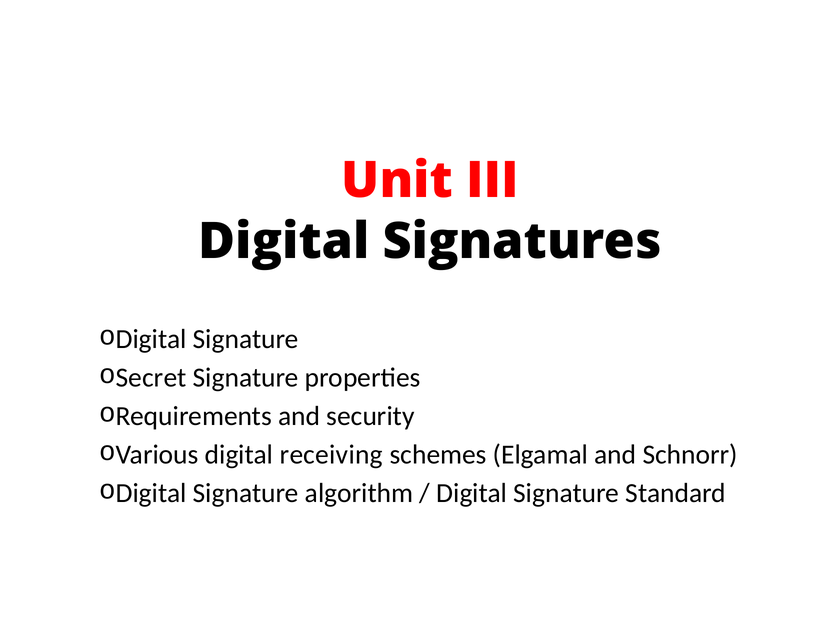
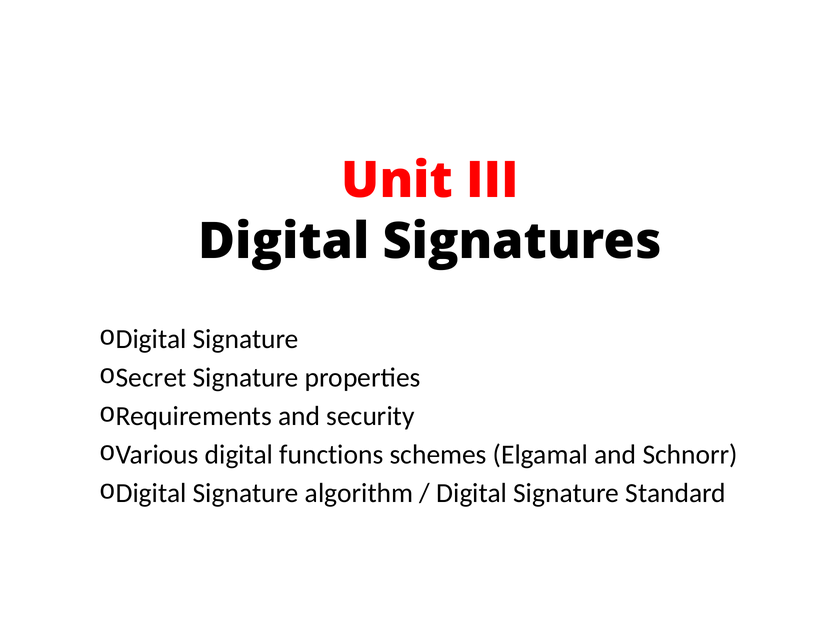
receiving: receiving -> functions
